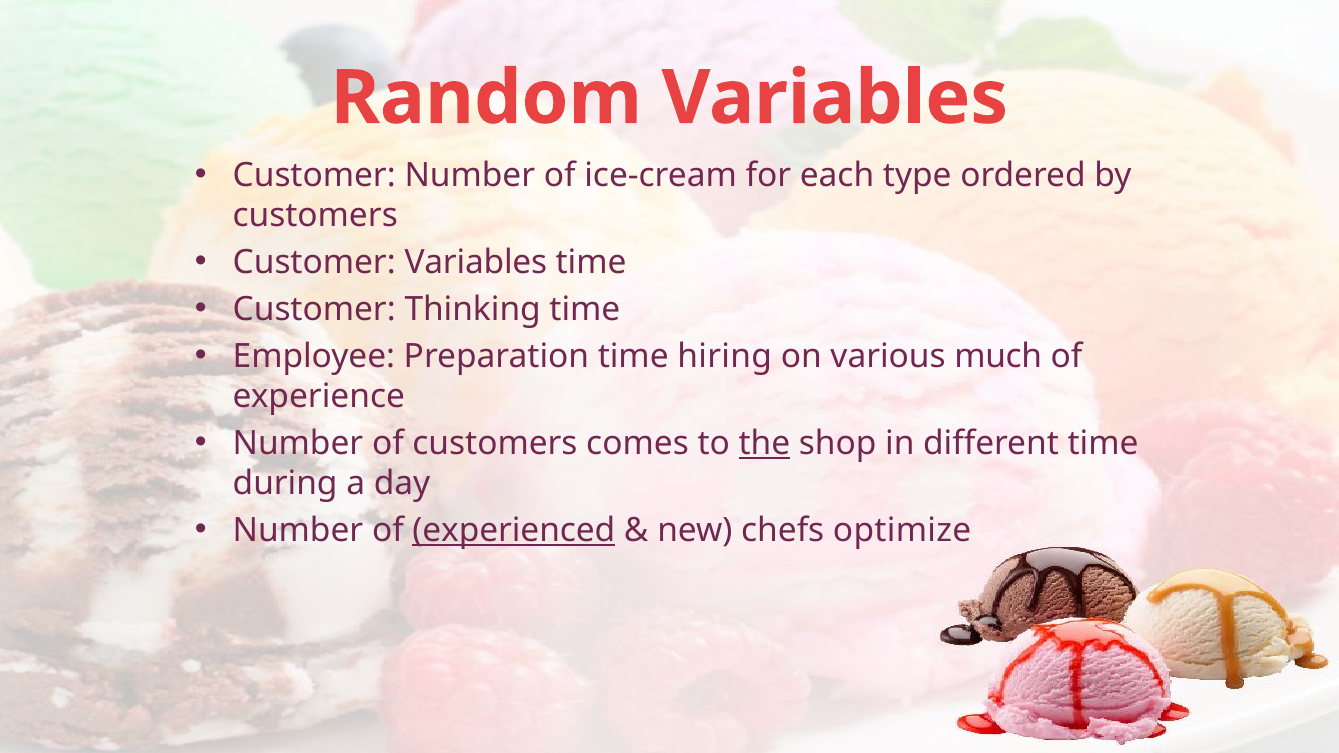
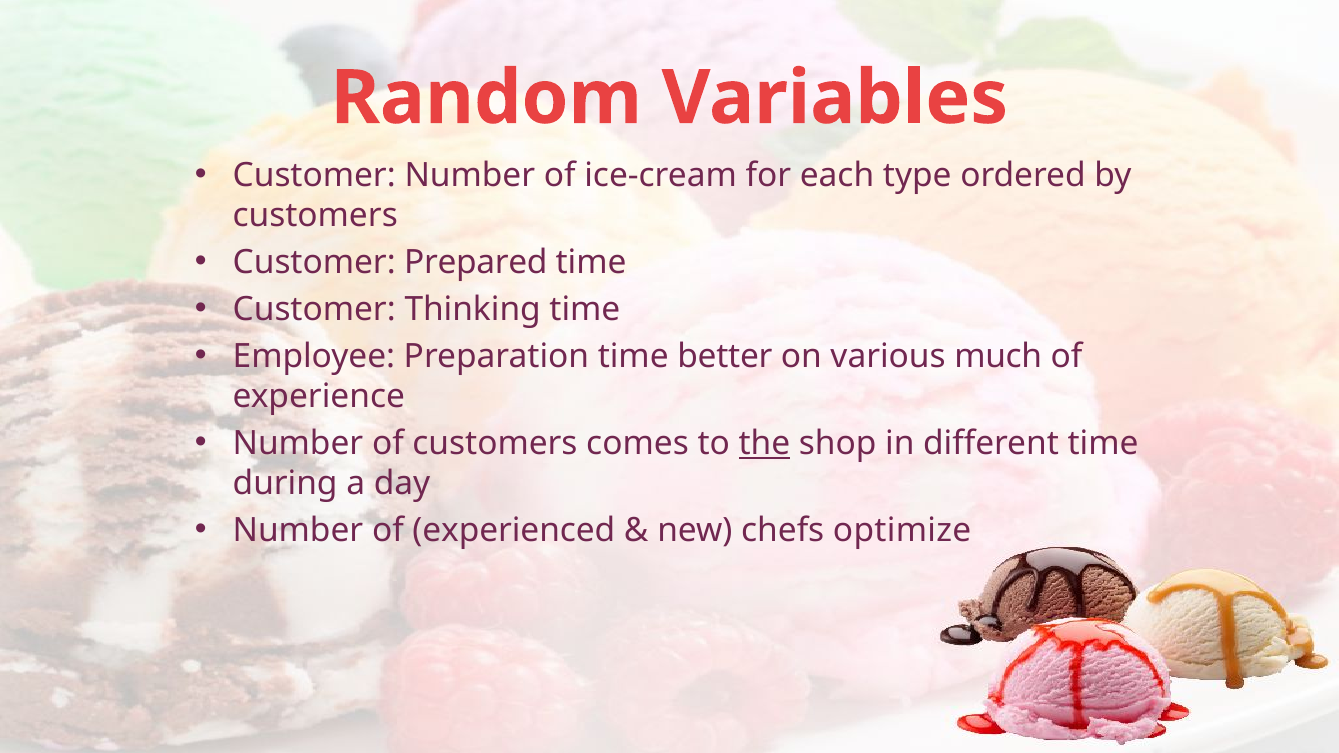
Customer Variables: Variables -> Prepared
hiring: hiring -> better
experienced underline: present -> none
